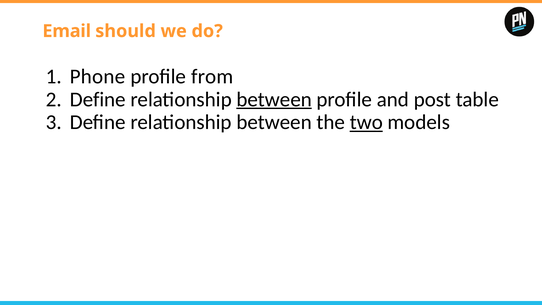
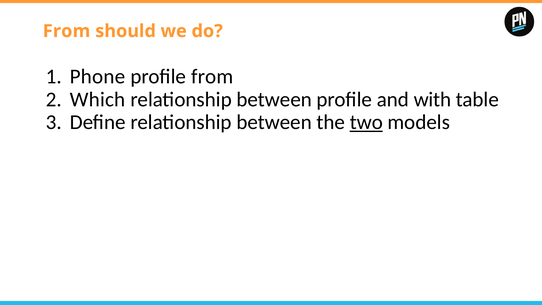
Email at (67, 31): Email -> From
Define at (98, 99): Define -> Which
between at (274, 99) underline: present -> none
post: post -> with
